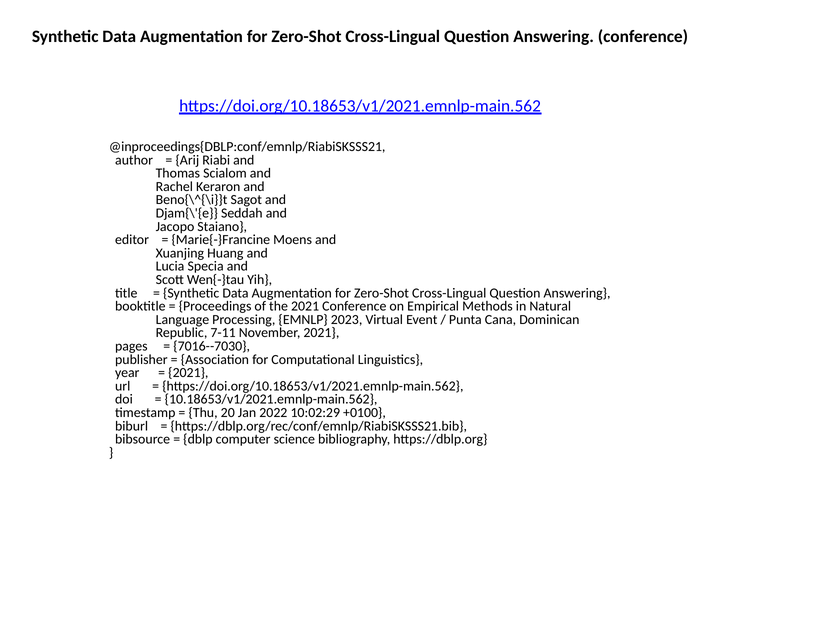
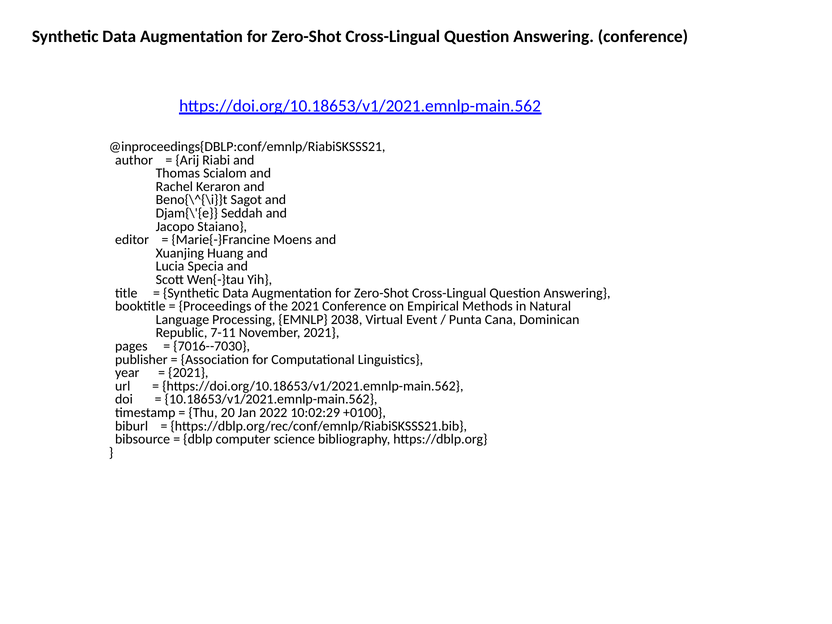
2023: 2023 -> 2038
